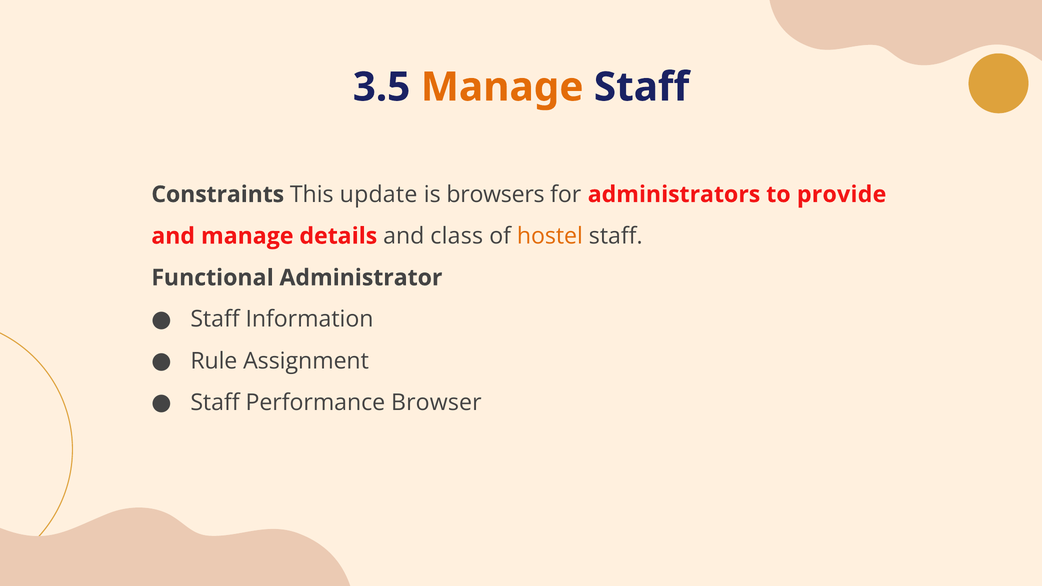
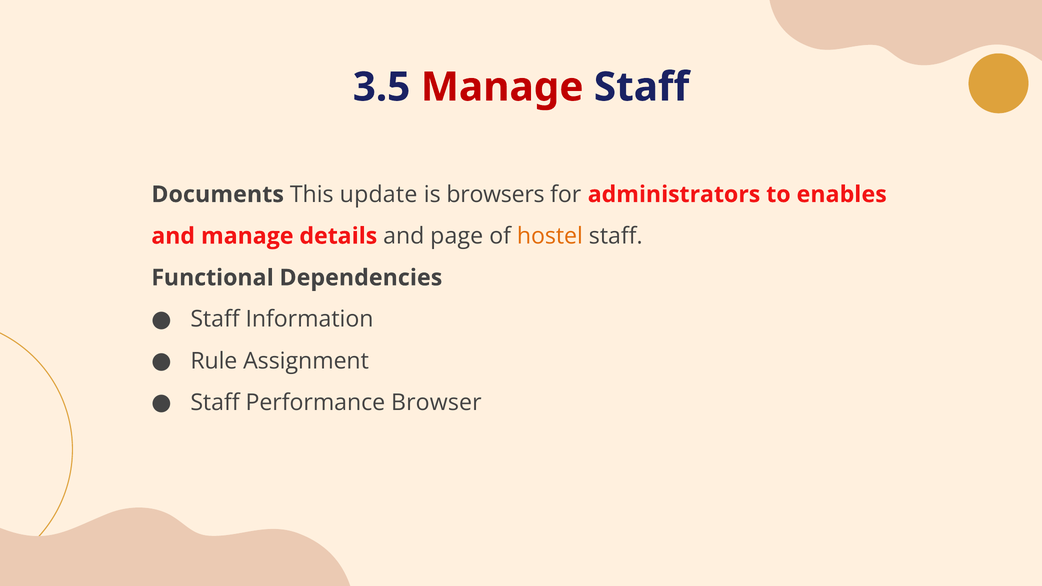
Manage at (502, 87) colour: orange -> red
Constraints: Constraints -> Documents
provide: provide -> enables
class: class -> page
Administrator: Administrator -> Dependencies
